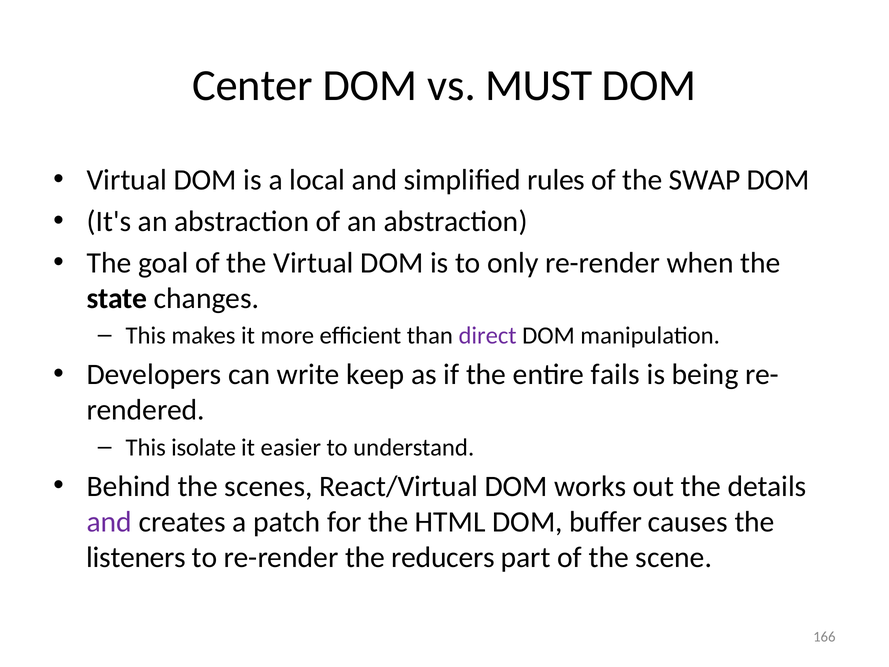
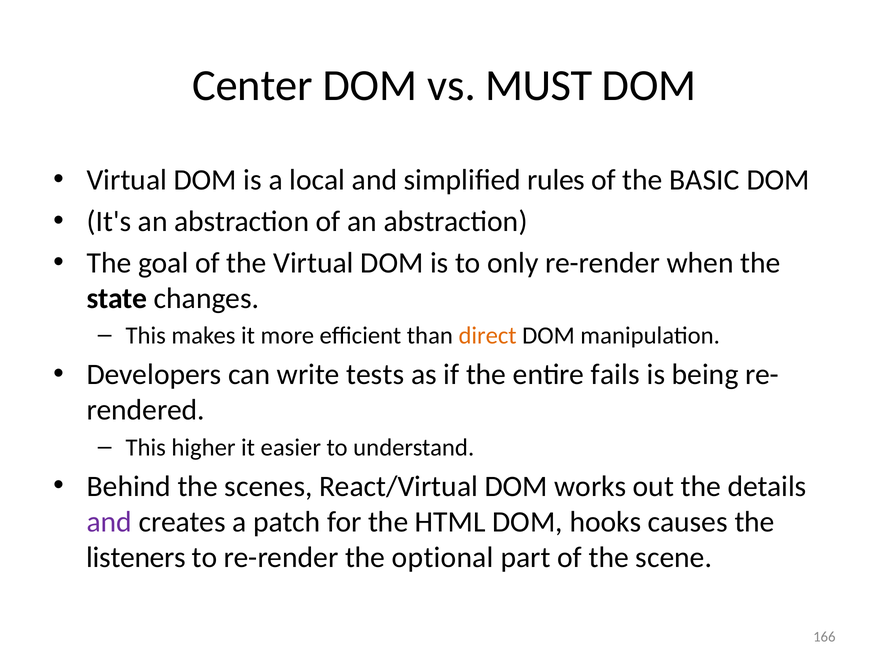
SWAP: SWAP -> BASIC
direct colour: purple -> orange
keep: keep -> tests
isolate: isolate -> higher
buffer: buffer -> hooks
reducers: reducers -> optional
